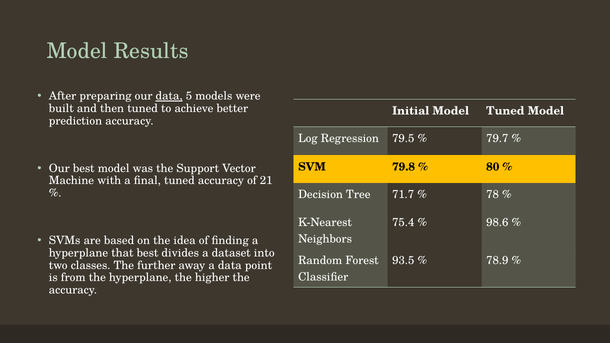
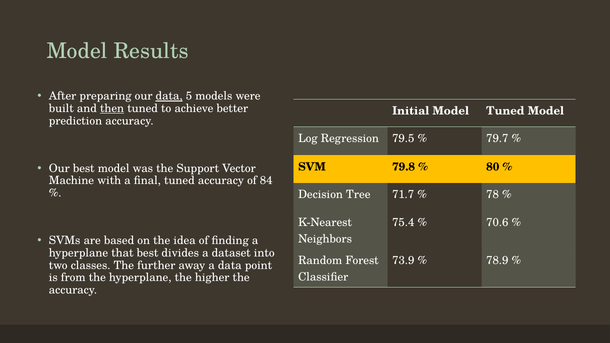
then underline: none -> present
21: 21 -> 84
98.6: 98.6 -> 70.6
93.5: 93.5 -> 73.9
